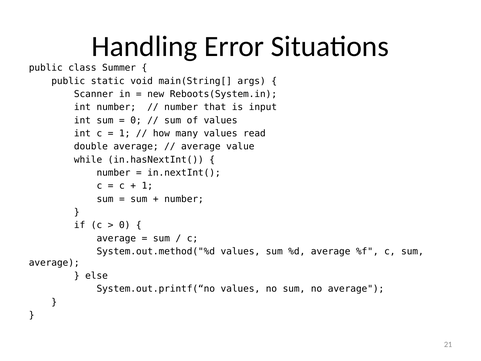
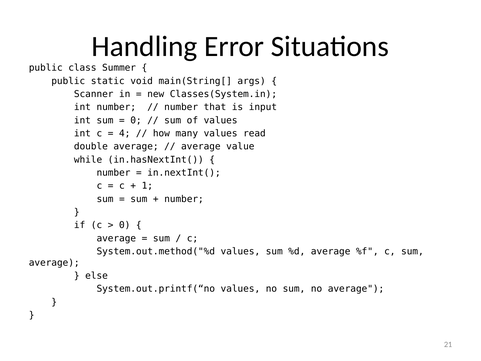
Reboots(System.in: Reboots(System.in -> Classes(System.in
1 at (125, 133): 1 -> 4
